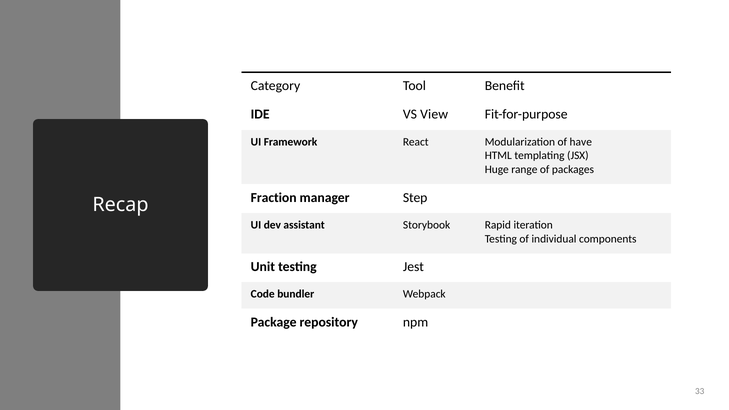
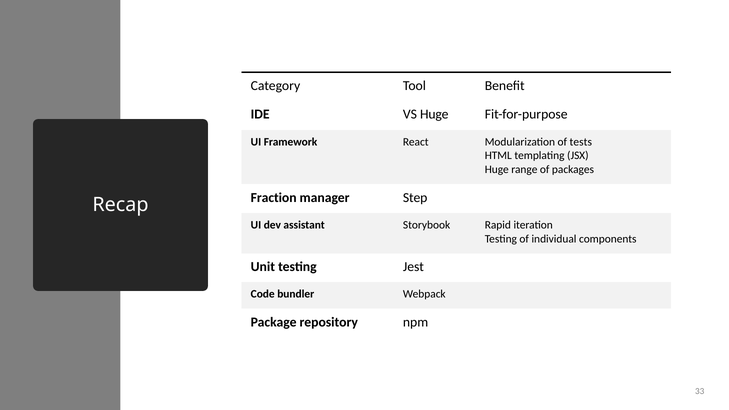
VS View: View -> Huge
have: have -> tests
